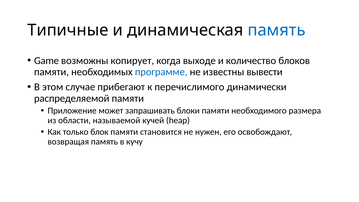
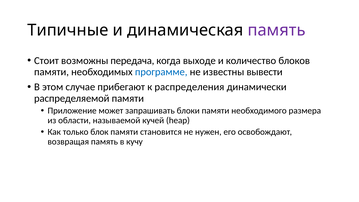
память at (277, 30) colour: blue -> purple
Game: Game -> Стоит
копирует: копирует -> передача
перечислимого: перечислимого -> распределения
